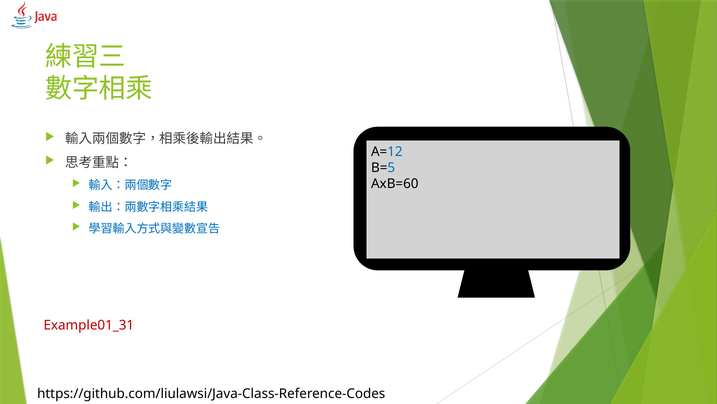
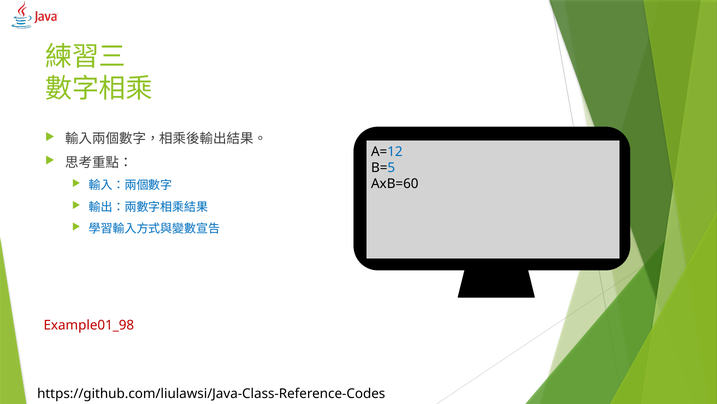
Example01_31: Example01_31 -> Example01_98
